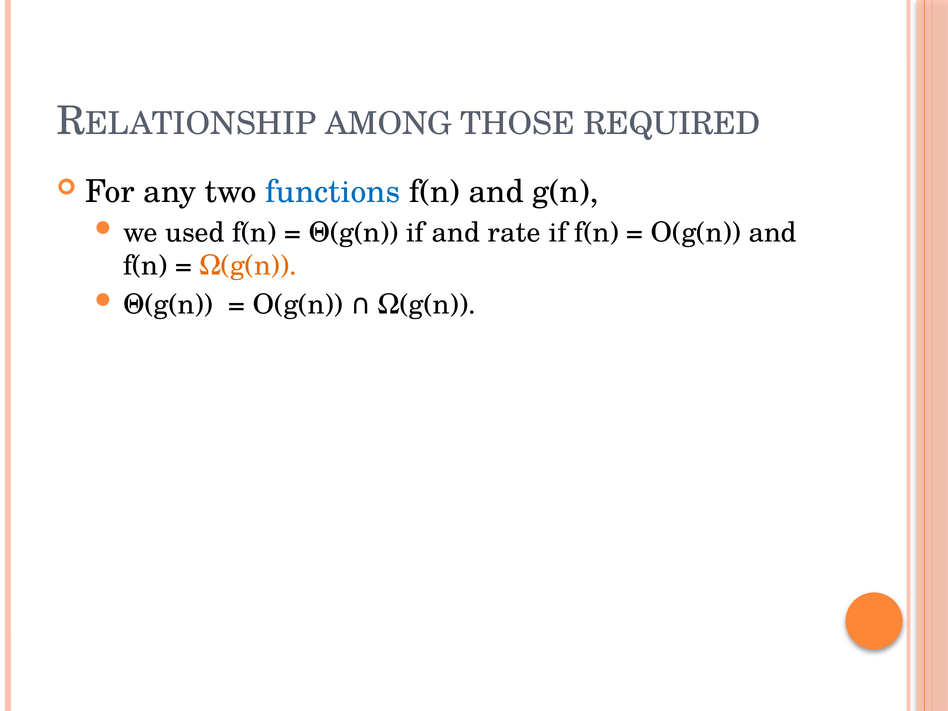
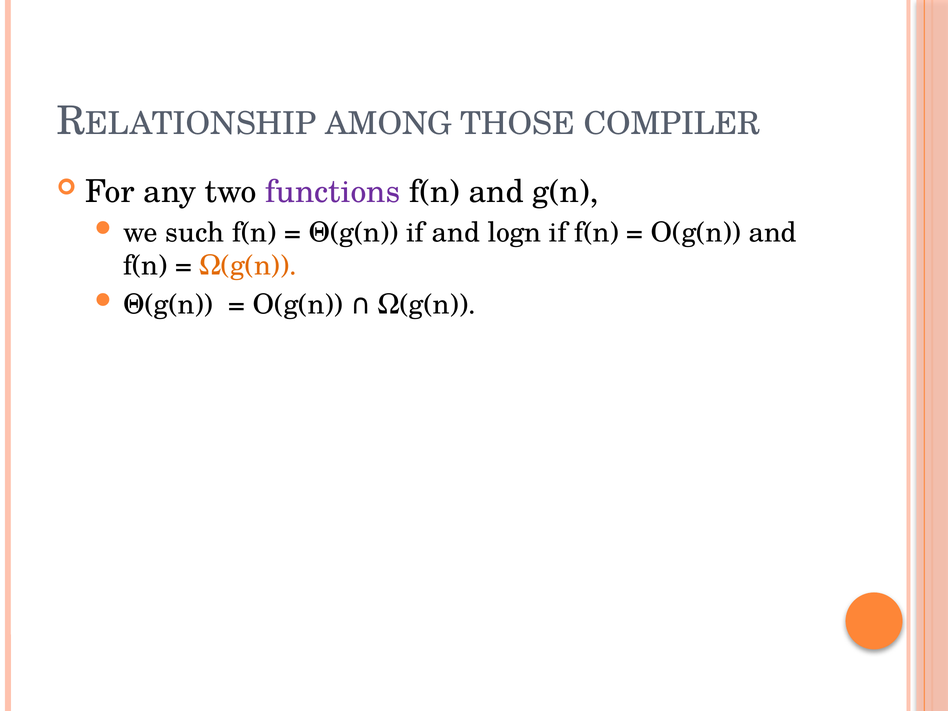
REQUIRED: REQUIRED -> COMPILER
functions colour: blue -> purple
used: used -> such
rate: rate -> logn
